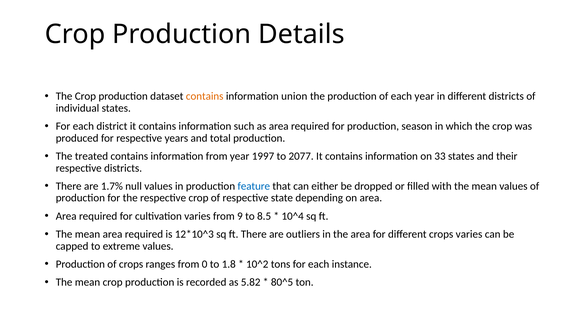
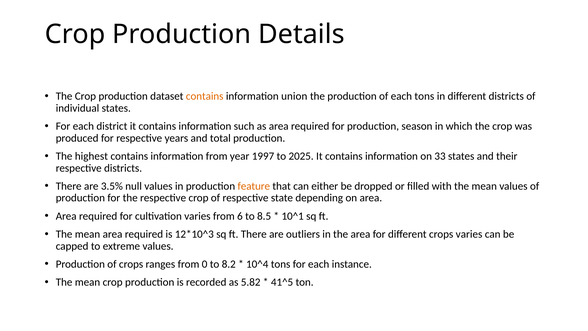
each year: year -> tons
treated: treated -> highest
2077: 2077 -> 2025
1.7%: 1.7% -> 3.5%
feature colour: blue -> orange
9: 9 -> 6
10^4: 10^4 -> 10^1
1.8: 1.8 -> 8.2
10^2: 10^2 -> 10^4
80^5: 80^5 -> 41^5
